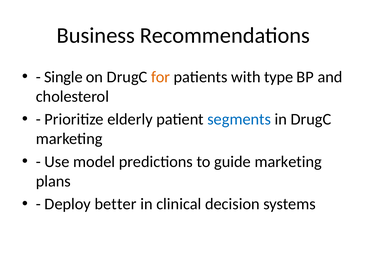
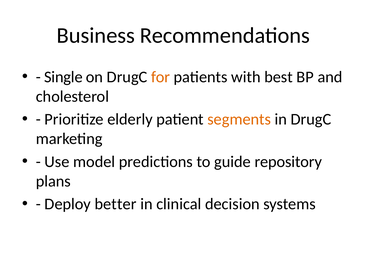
type: type -> best
segments colour: blue -> orange
guide marketing: marketing -> repository
